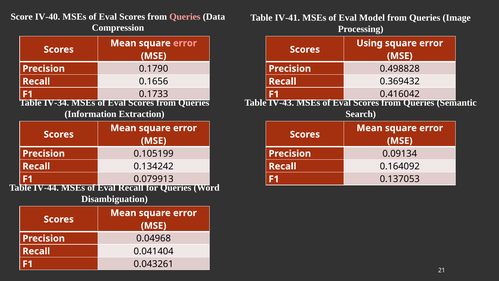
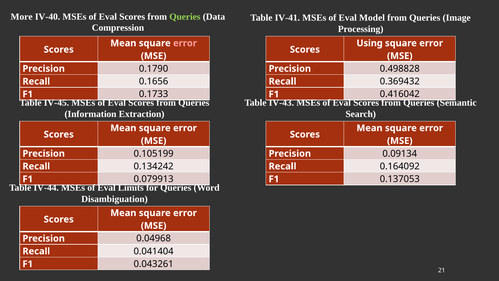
Score: Score -> More
Queries at (185, 17) colour: pink -> light green
IV‑34: IV‑34 -> IV‑45
Eval Recall: Recall -> Limits
